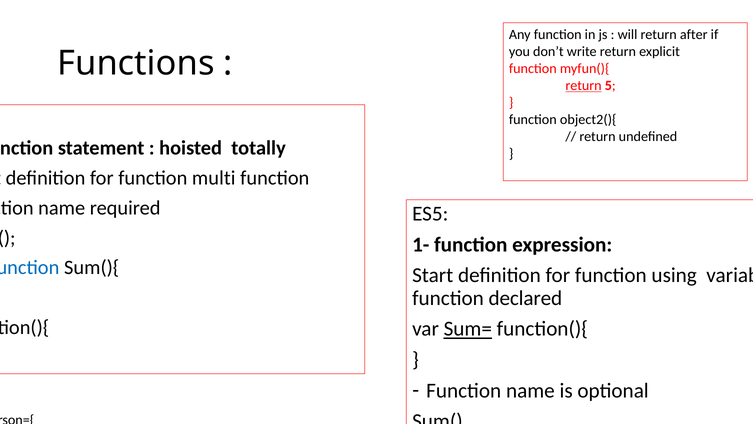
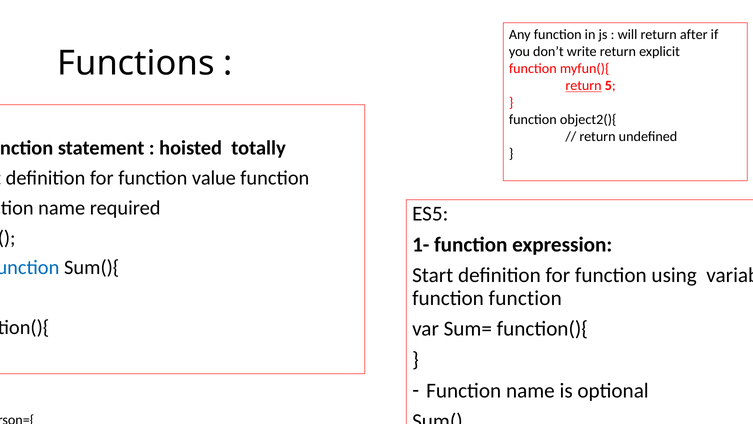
multi: multi -> value
declared at (525, 298): declared -> function
Sum= underline: present -> none
